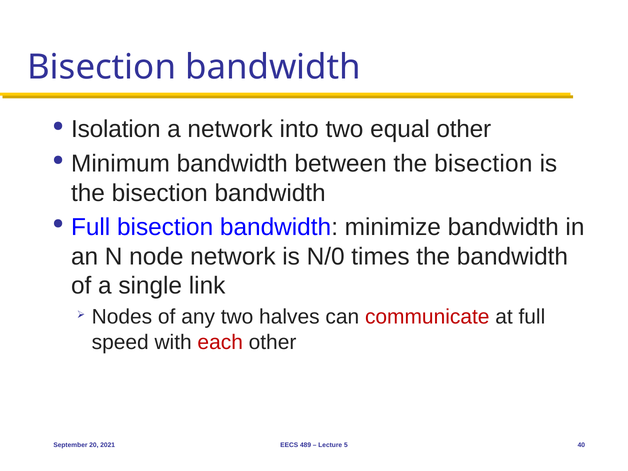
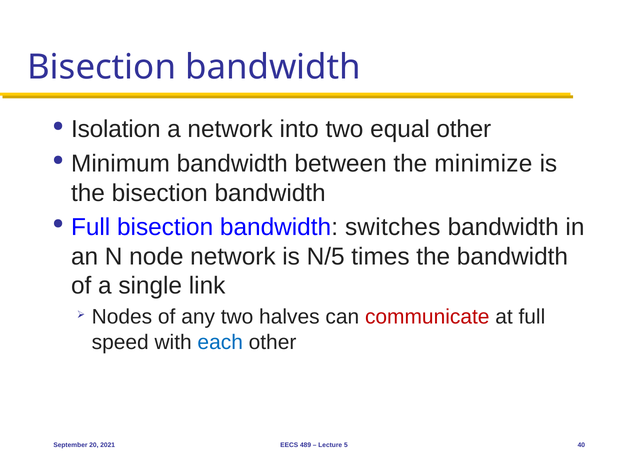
between the bisection: bisection -> minimize
minimize: minimize -> switches
N/0: N/0 -> N/5
each colour: red -> blue
